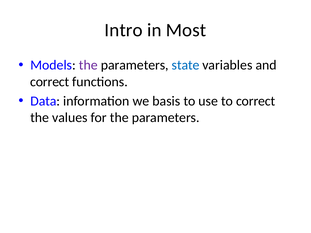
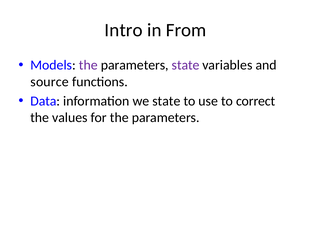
Most: Most -> From
state at (186, 65) colour: blue -> purple
correct at (50, 82): correct -> source
we basis: basis -> state
